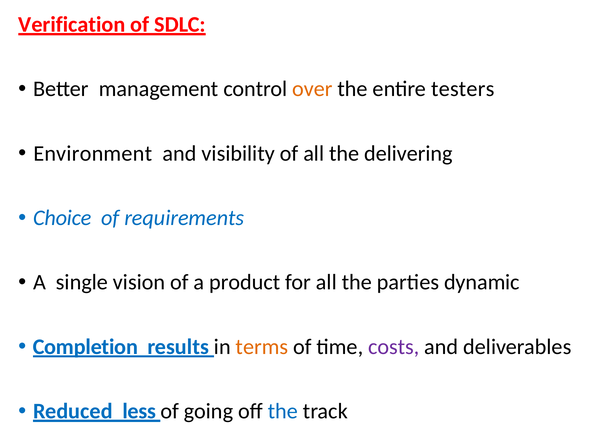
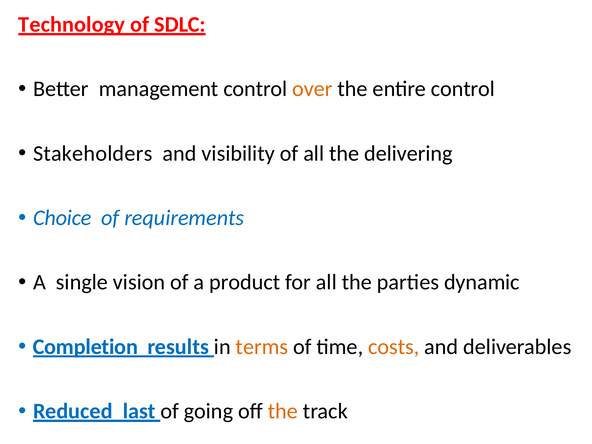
Verification: Verification -> Technology
entire testers: testers -> control
Environment: Environment -> Stakeholders
costs colour: purple -> orange
less: less -> last
the at (283, 411) colour: blue -> orange
